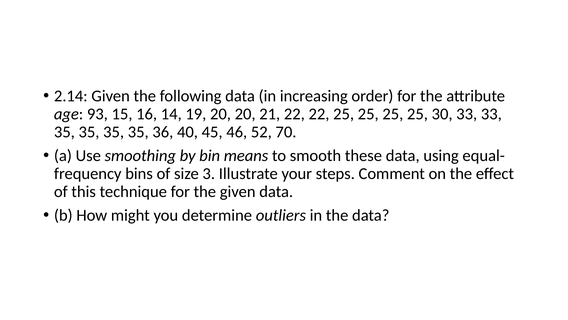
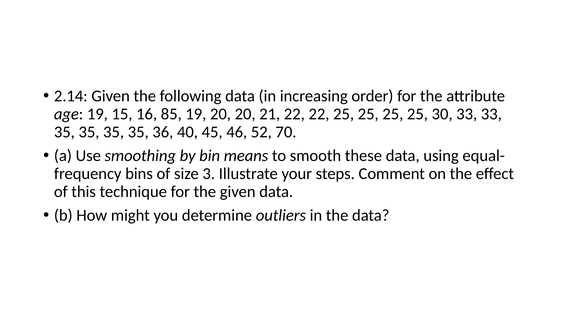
age 93: 93 -> 19
14: 14 -> 85
